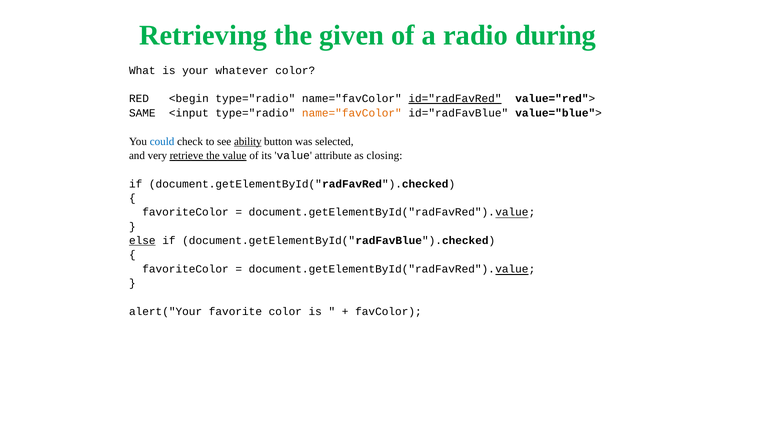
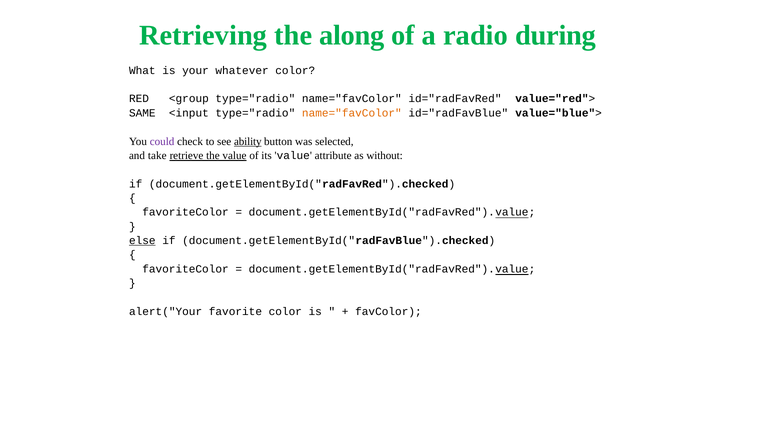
given: given -> along
<begin: <begin -> <group
id="radFavRed underline: present -> none
could colour: blue -> purple
very: very -> take
closing: closing -> without
